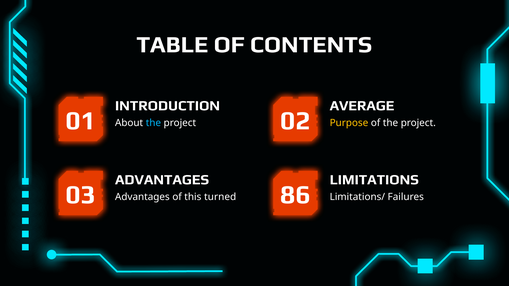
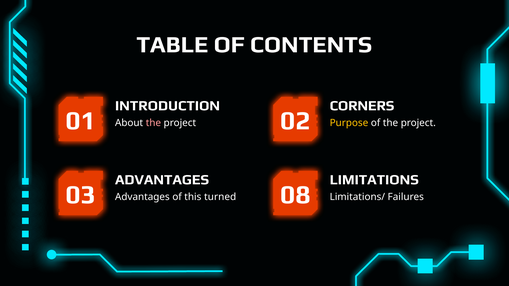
AVERAGE: AVERAGE -> CORNERS
the at (153, 123) colour: light blue -> pink
86: 86 -> 08
